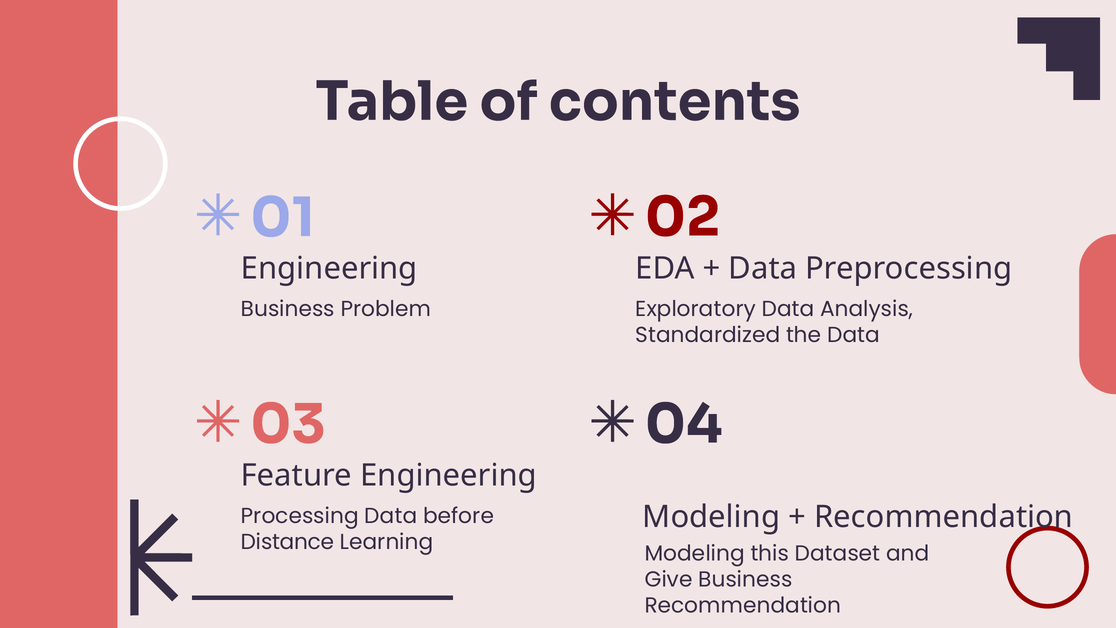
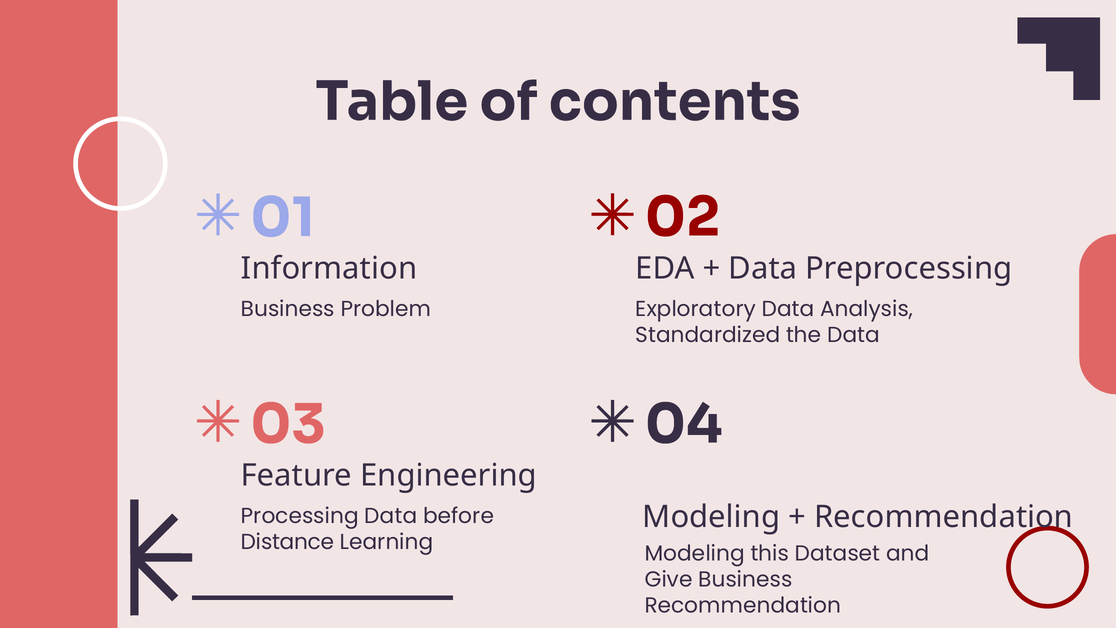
Engineering at (329, 268): Engineering -> Information
